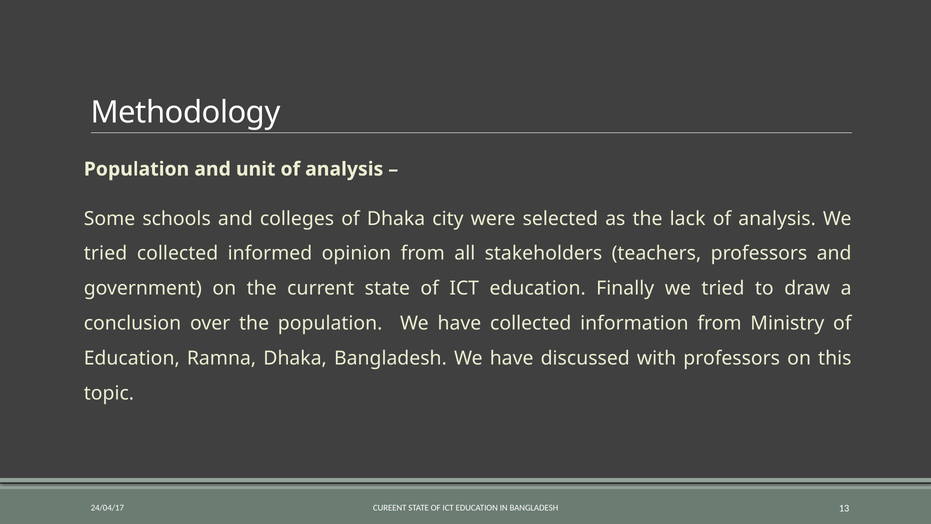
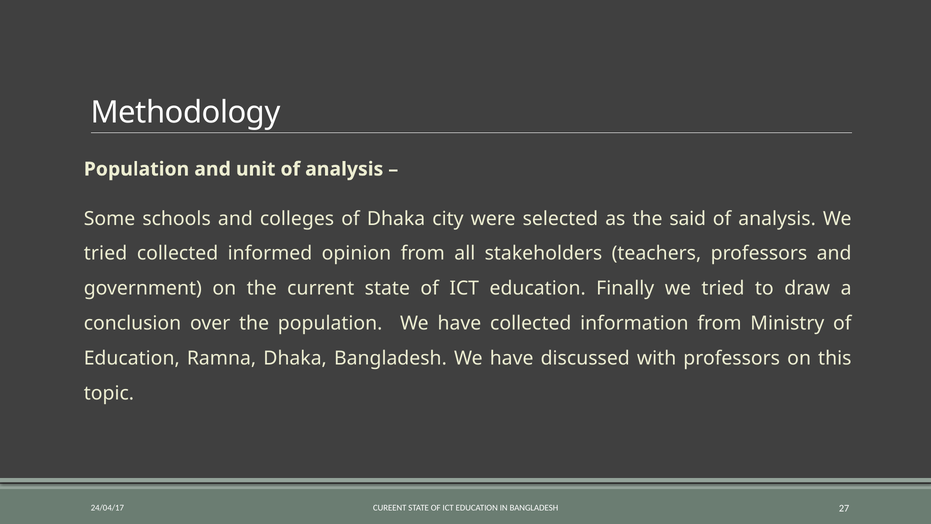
lack: lack -> said
13: 13 -> 27
